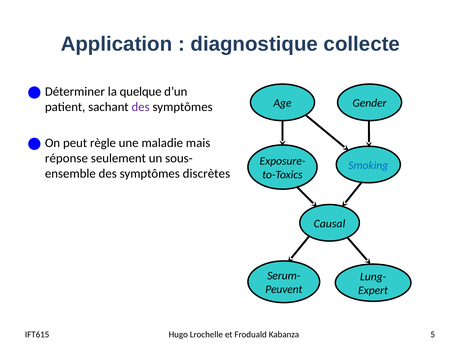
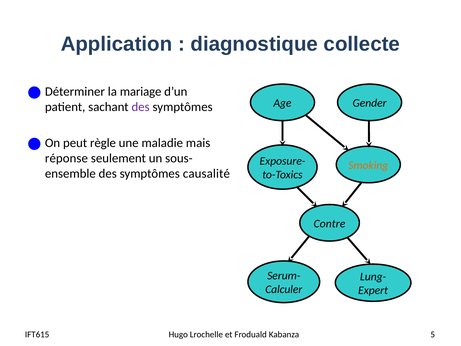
quelque: quelque -> mariage
Smoking colour: blue -> orange
discrètes: discrètes -> causalité
Causal: Causal -> Contre
Peuvent: Peuvent -> Calculer
